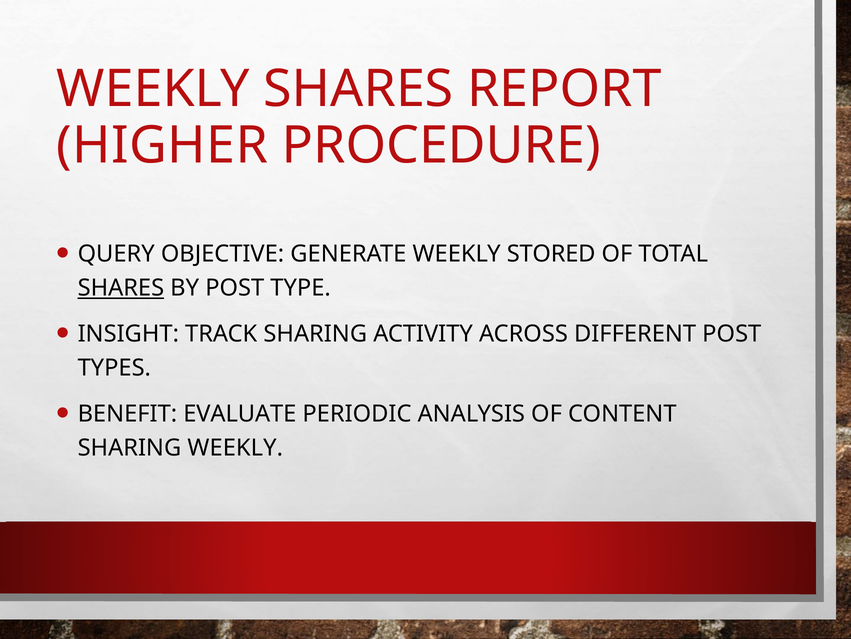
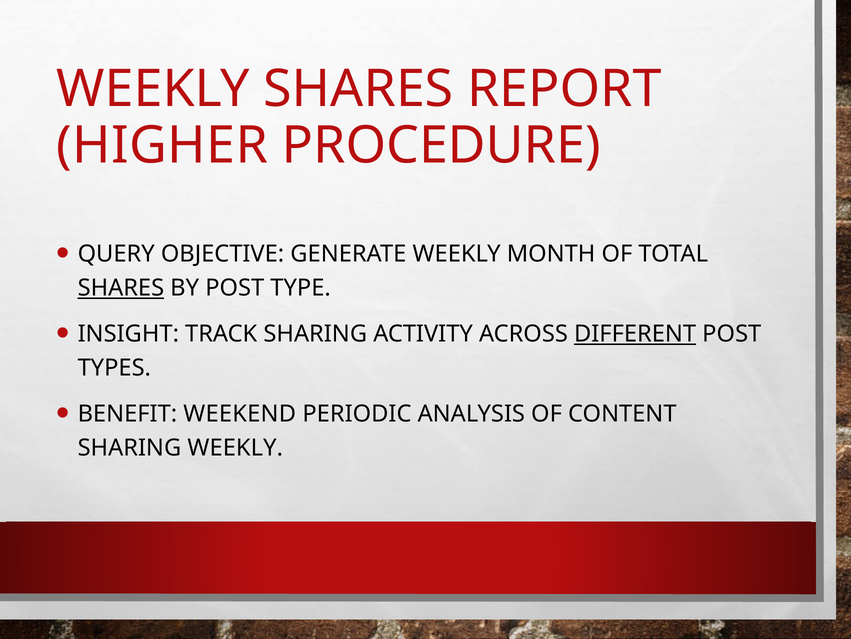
STORED: STORED -> MONTH
DIFFERENT underline: none -> present
EVALUATE: EVALUATE -> WEEKEND
